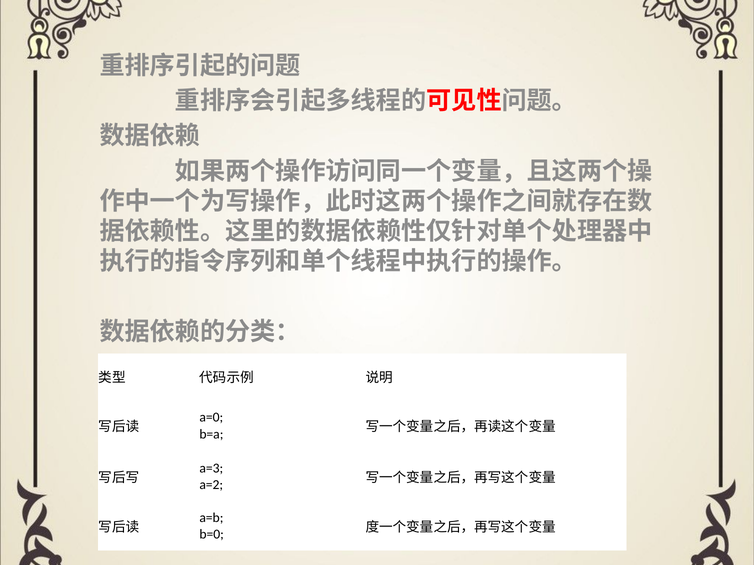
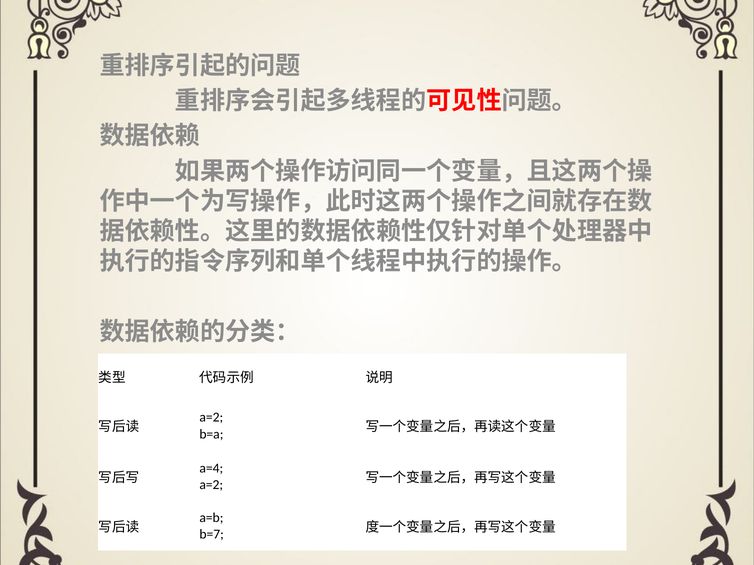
a=0 at (211, 418): a=0 -> a=2
a=3: a=3 -> a=4
b=0: b=0 -> b=7
